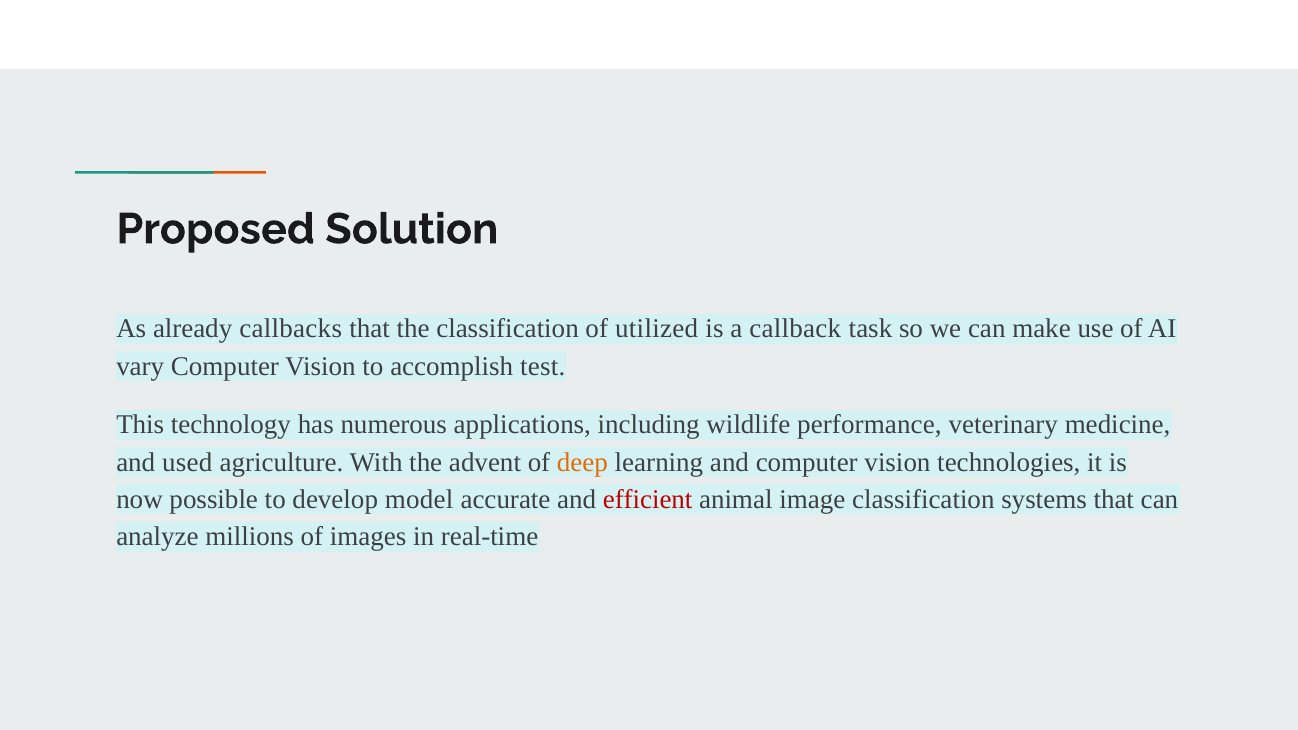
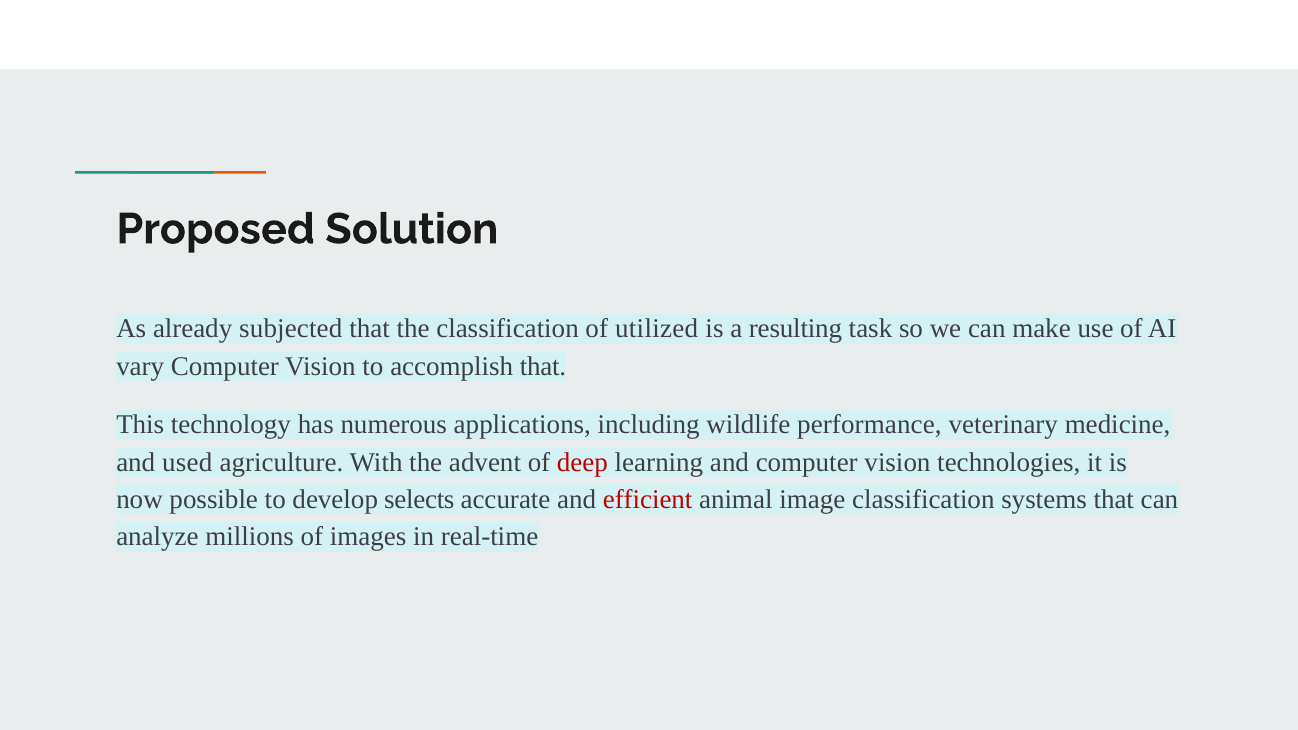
callbacks: callbacks -> subjected
callback: callback -> resulting
accomplish test: test -> that
deep colour: orange -> red
model: model -> selects
